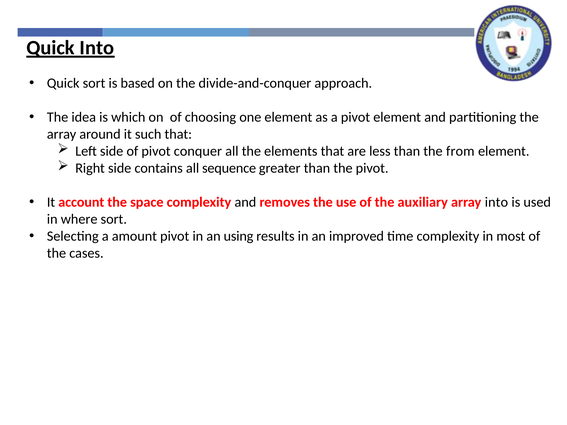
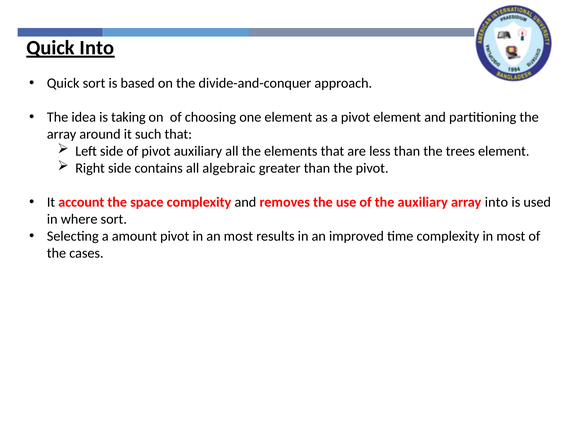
which: which -> taking
pivot conquer: conquer -> auxiliary
from: from -> trees
sequence: sequence -> algebraic
an using: using -> most
